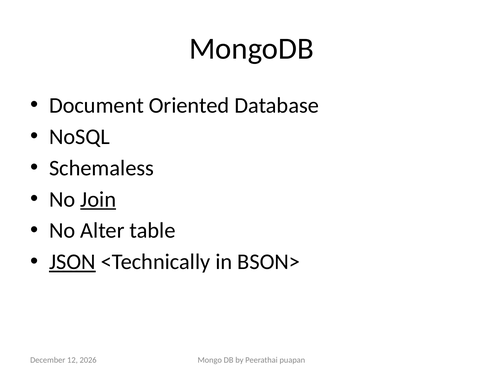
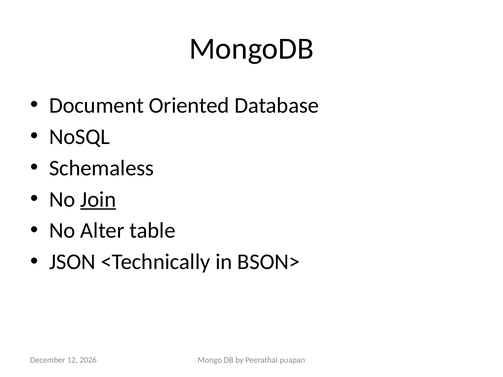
JSON underline: present -> none
